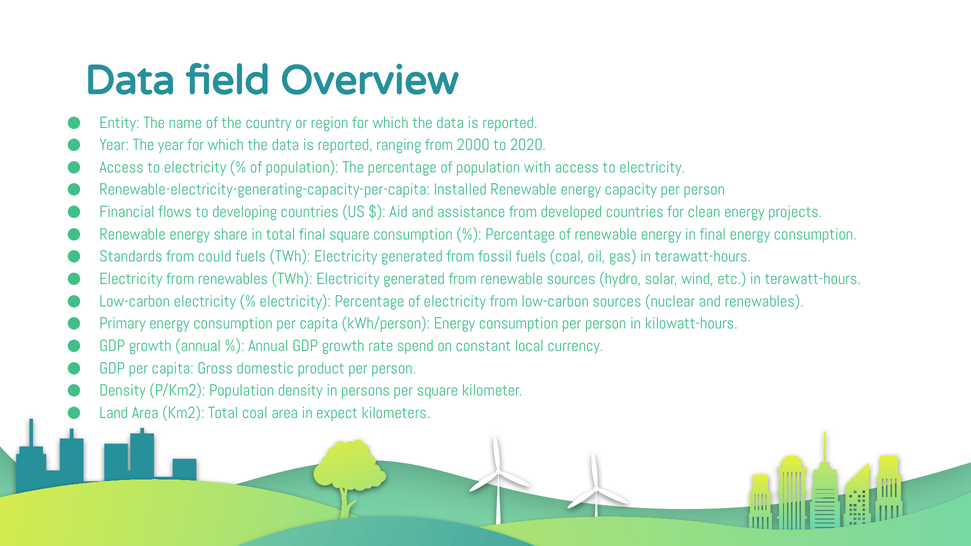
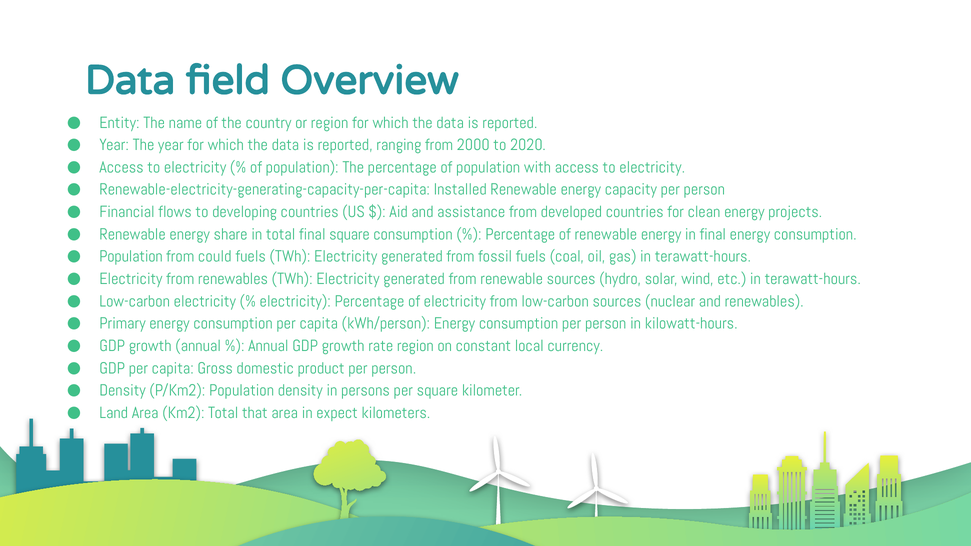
Standards at (131, 257): Standards -> Population
rate spend: spend -> region
Total coal: coal -> that
